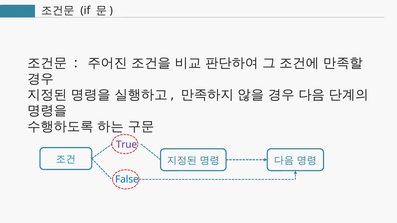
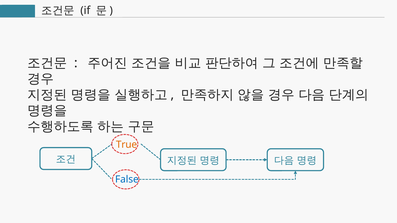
True colour: purple -> orange
